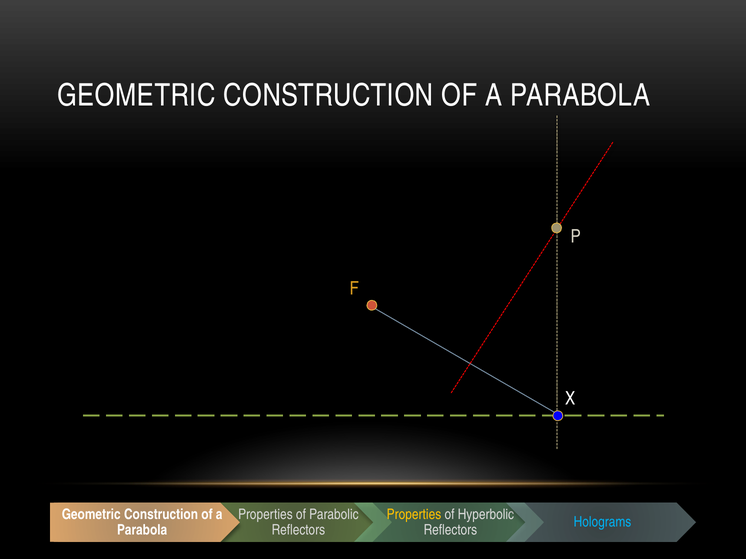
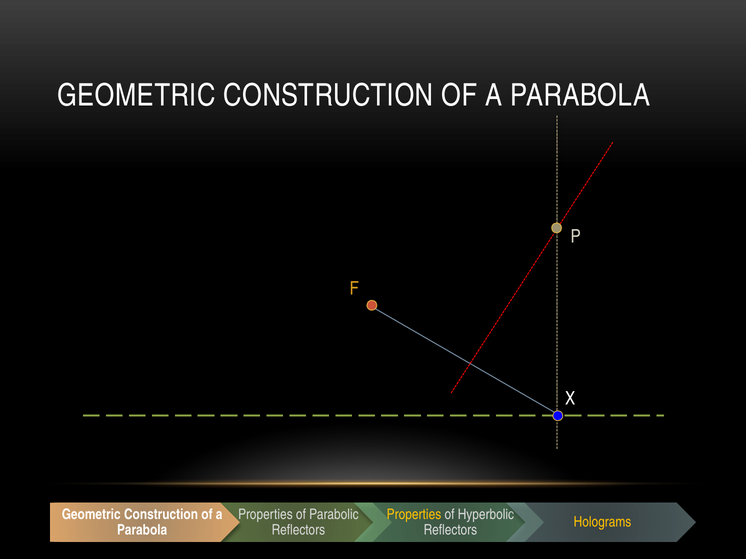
Holograms colour: light blue -> yellow
